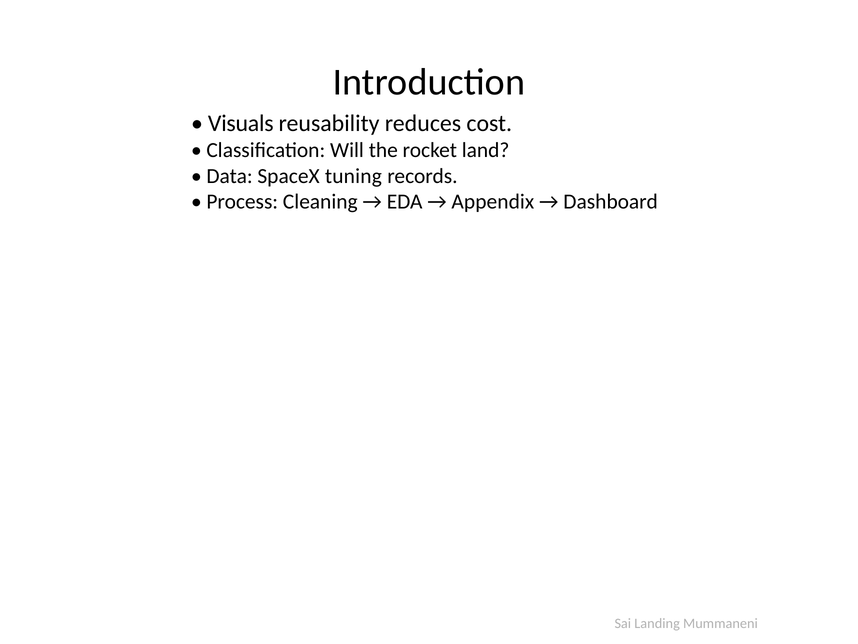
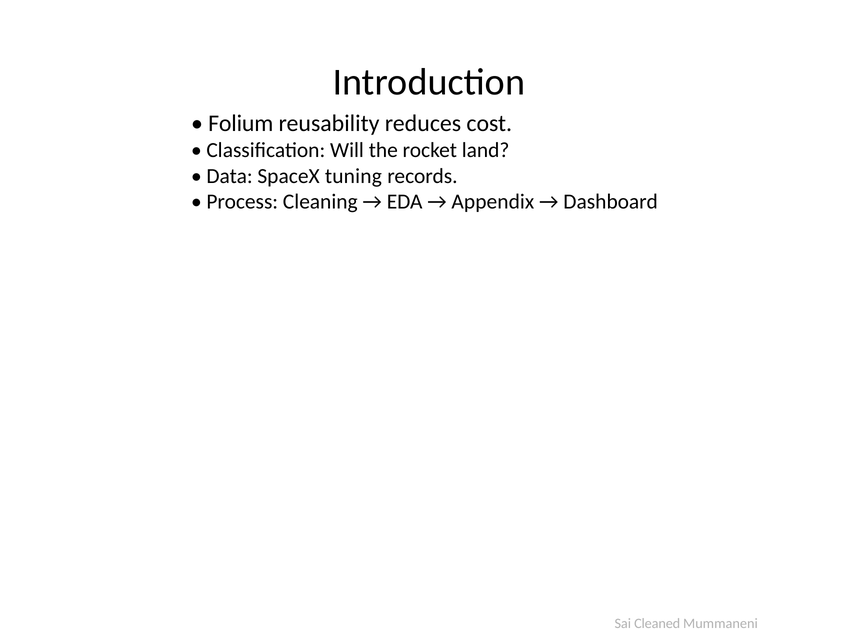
Visuals: Visuals -> Folium
Landing: Landing -> Cleaned
